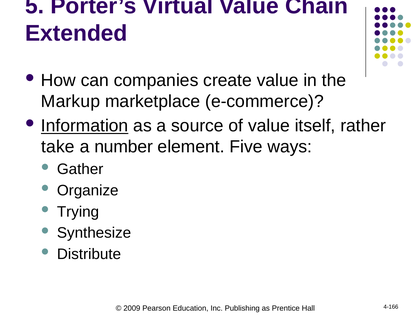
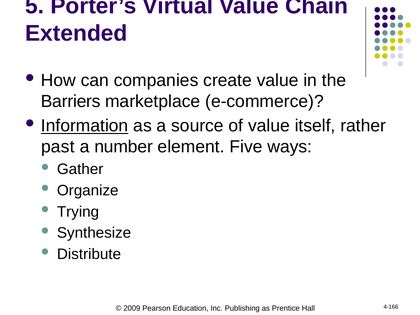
Markup: Markup -> Barriers
take: take -> past
